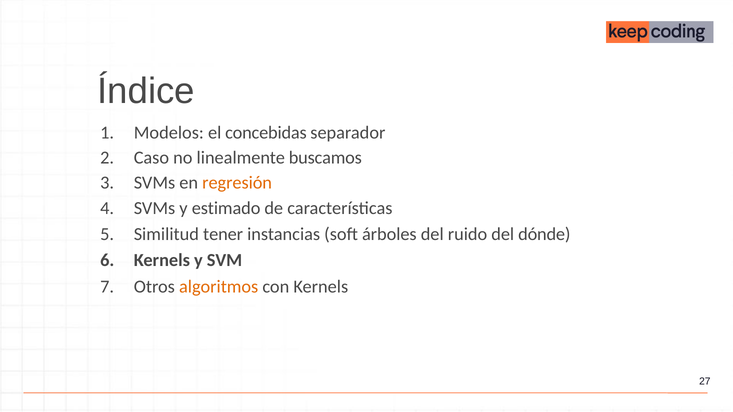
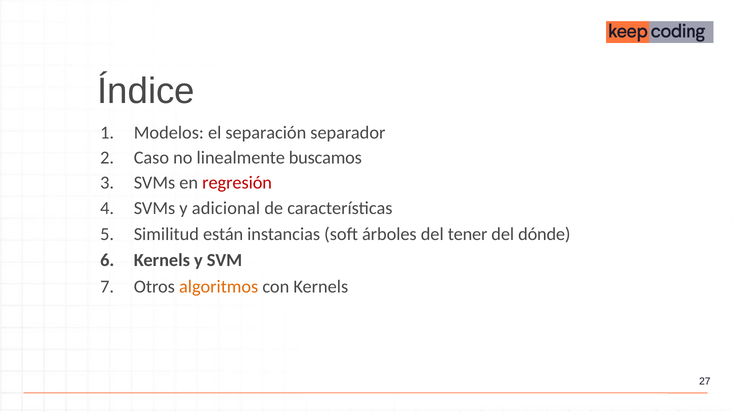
concebidas: concebidas -> separación
regresión colour: orange -> red
estimado: estimado -> adicional
tener: tener -> están
ruido: ruido -> tener
